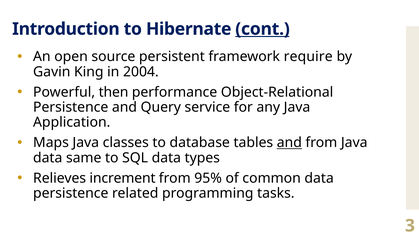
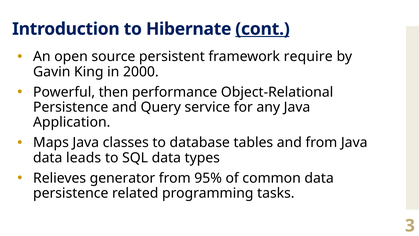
2004: 2004 -> 2000
and at (289, 142) underline: present -> none
same: same -> leads
increment: increment -> generator
